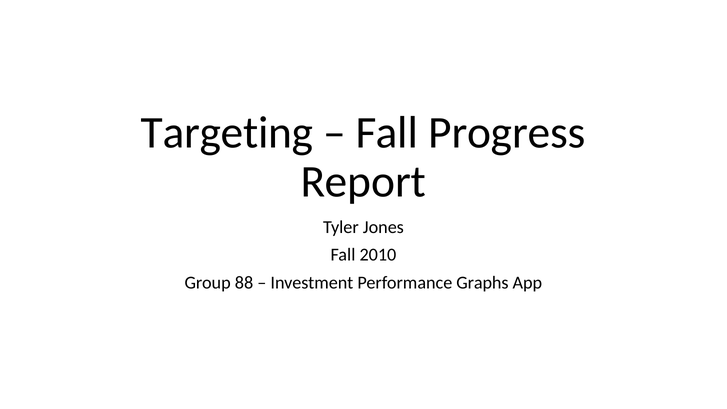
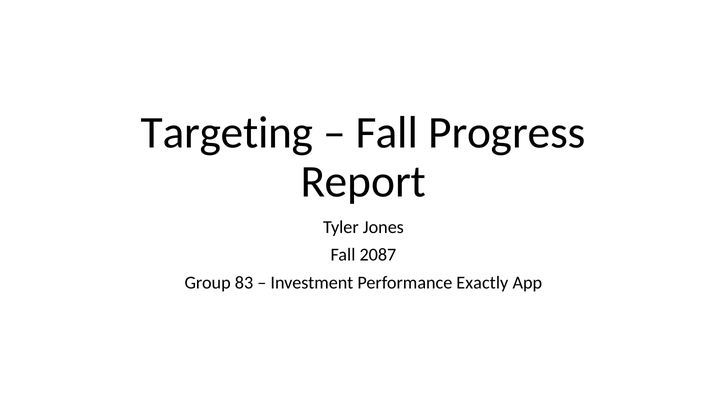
2010: 2010 -> 2087
88: 88 -> 83
Graphs: Graphs -> Exactly
